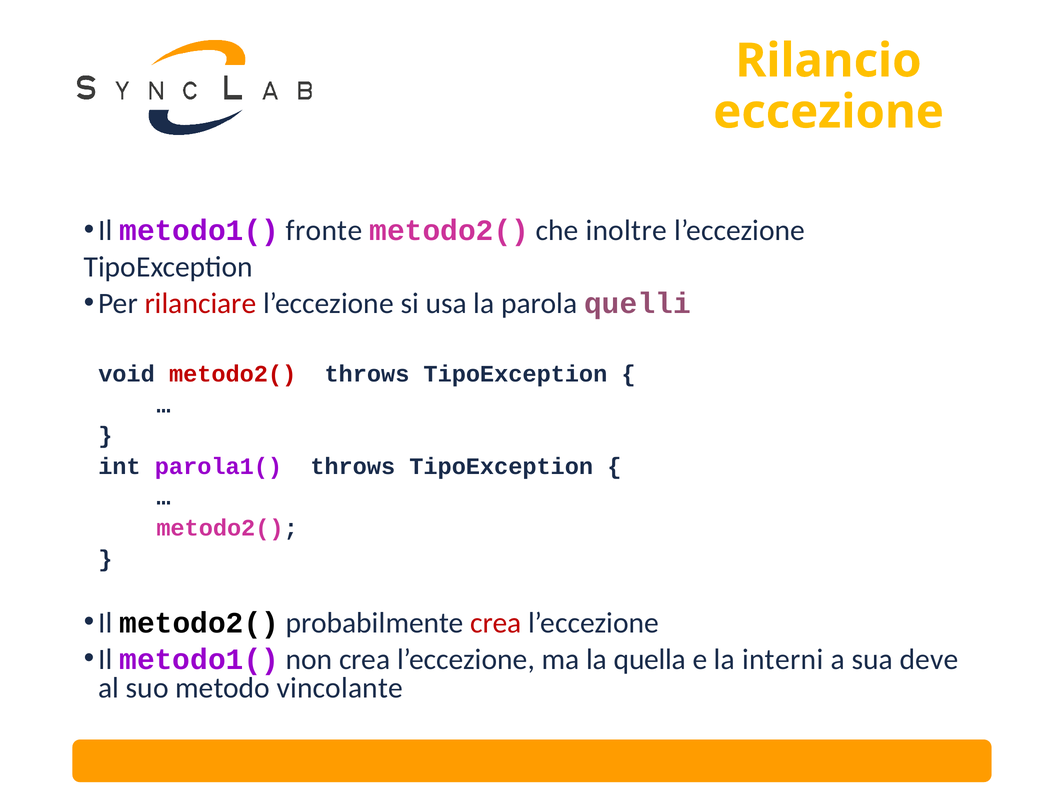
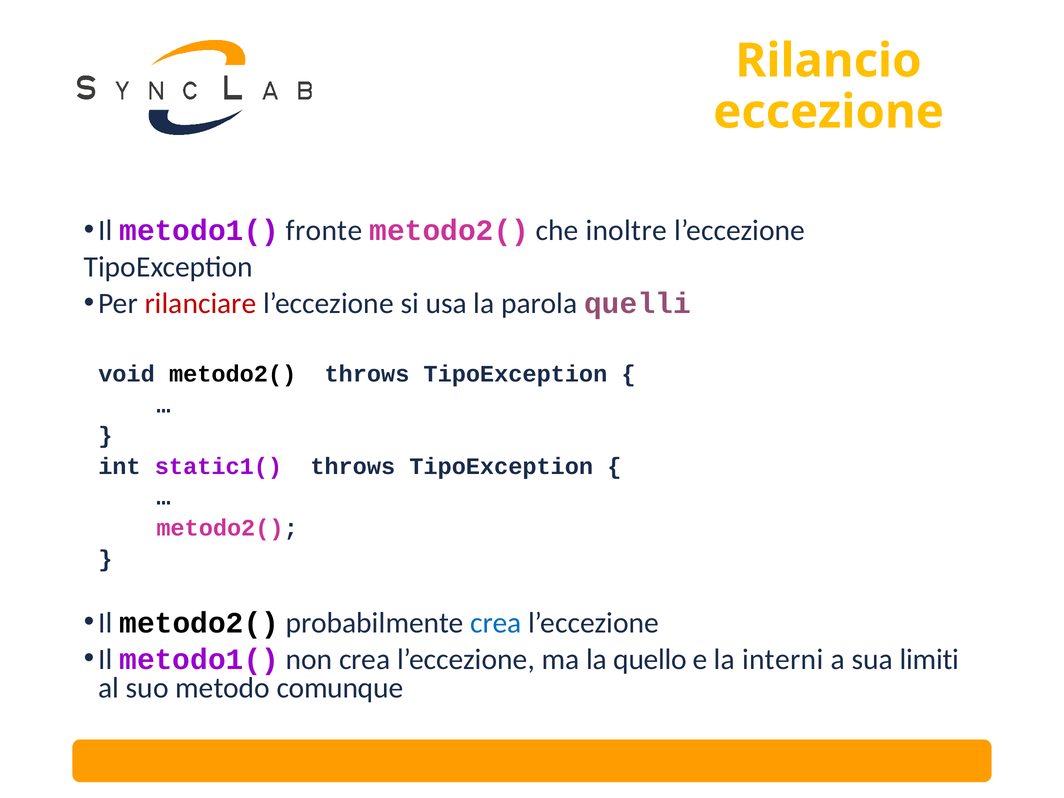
metodo2( at (233, 374) colour: red -> black
parola1(: parola1( -> static1(
crea at (496, 623) colour: red -> blue
quella: quella -> quello
deve: deve -> limiti
vincolante: vincolante -> comunque
